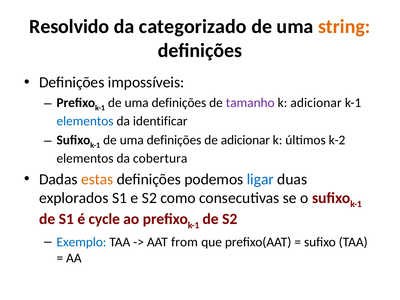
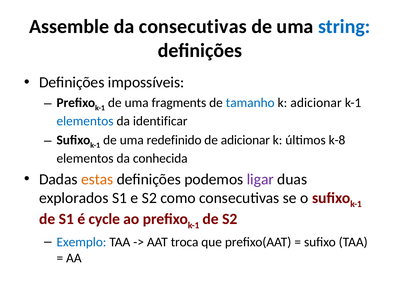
Resolvido: Resolvido -> Assemble
da categorizado: categorizado -> consecutivas
string colour: orange -> blue
definições at (179, 103): definições -> fragments
tamanho colour: purple -> blue
definições at (174, 140): definições -> redefinido
k-2: k-2 -> k-8
cobertura: cobertura -> conhecida
ligar colour: blue -> purple
from: from -> troca
